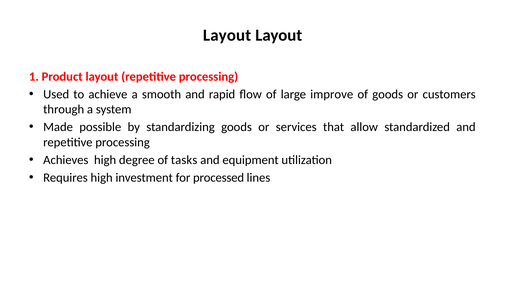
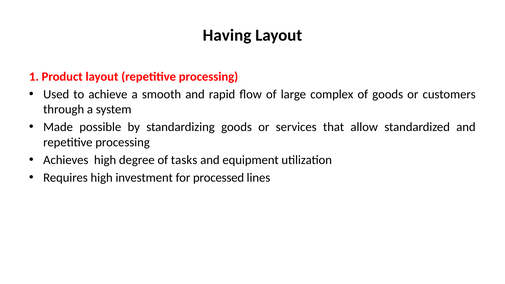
Layout at (227, 35): Layout -> Having
improve: improve -> complex
